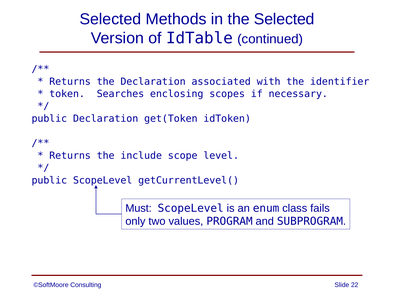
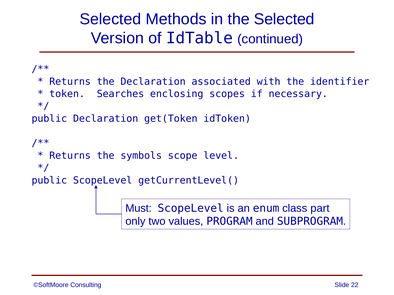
include: include -> symbols
fails: fails -> part
